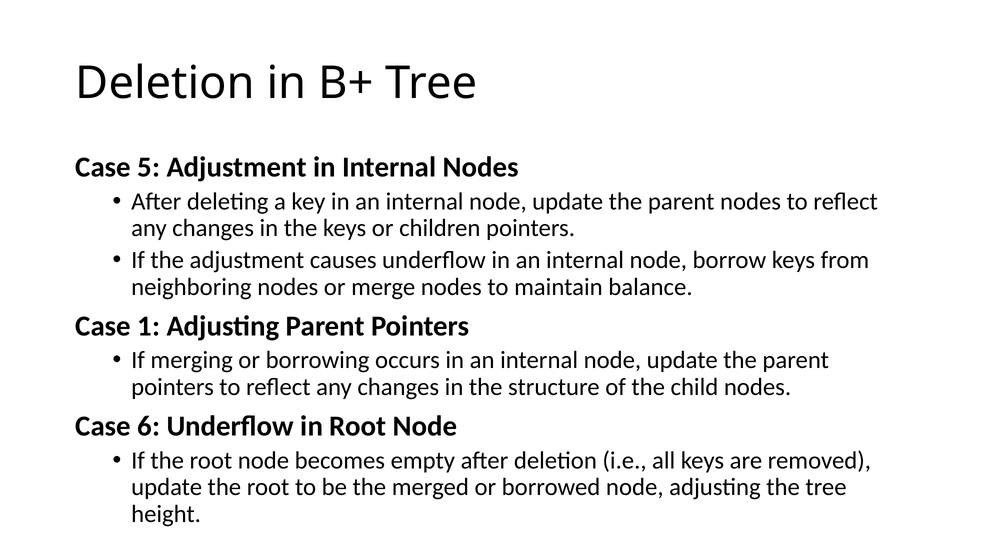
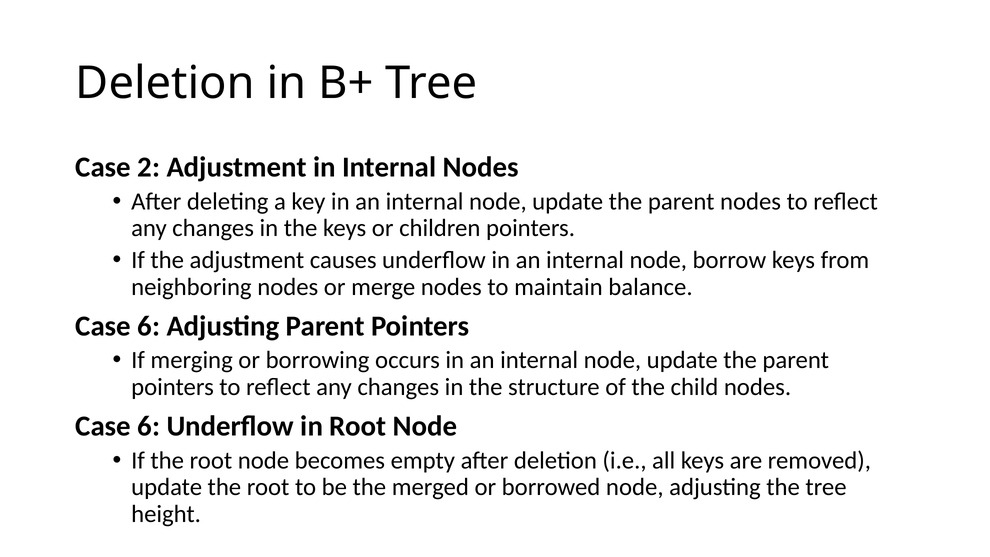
5: 5 -> 2
1 at (149, 326): 1 -> 6
